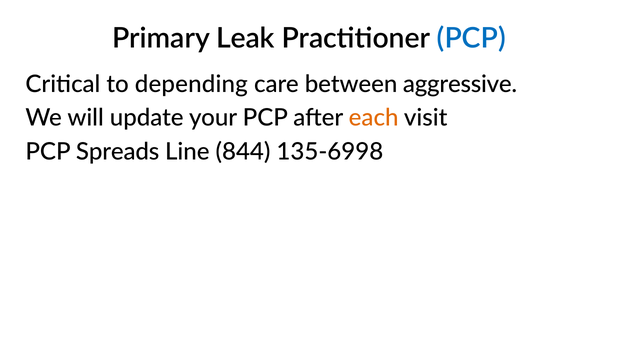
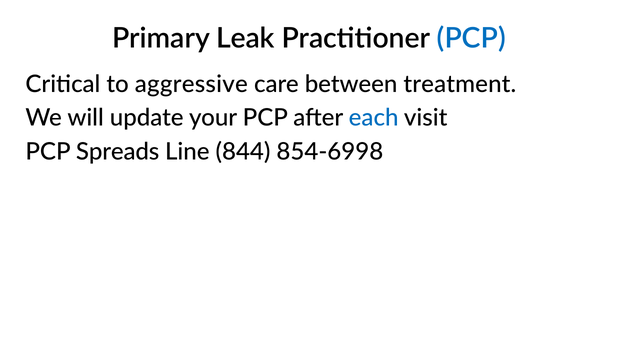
depending: depending -> aggressive
aggressive: aggressive -> treatment
each colour: orange -> blue
135-6998: 135-6998 -> 854-6998
